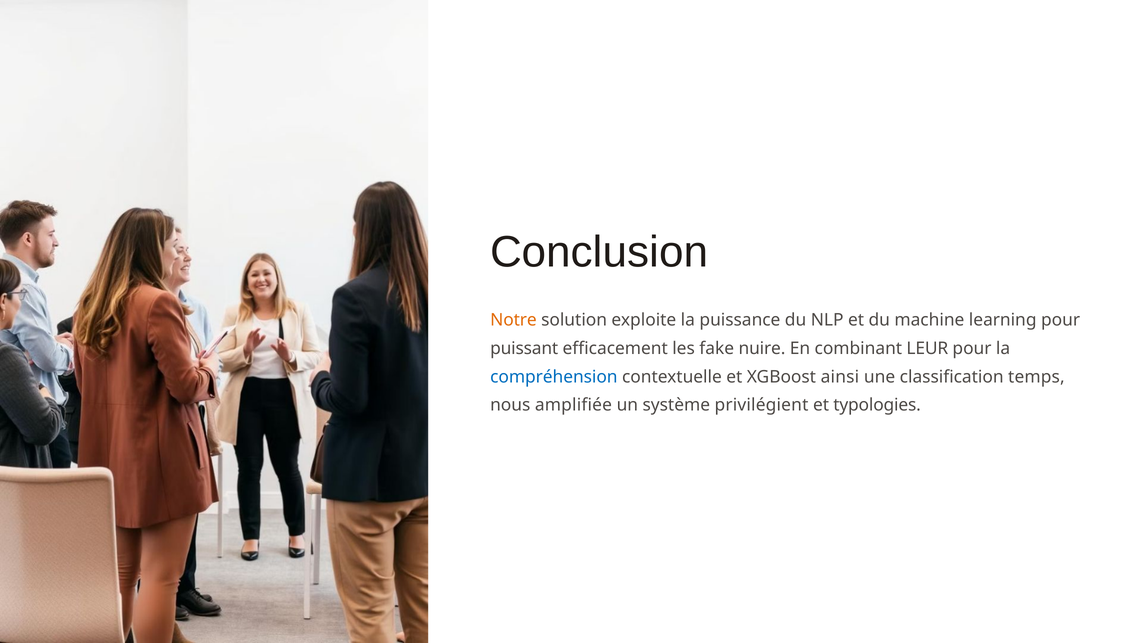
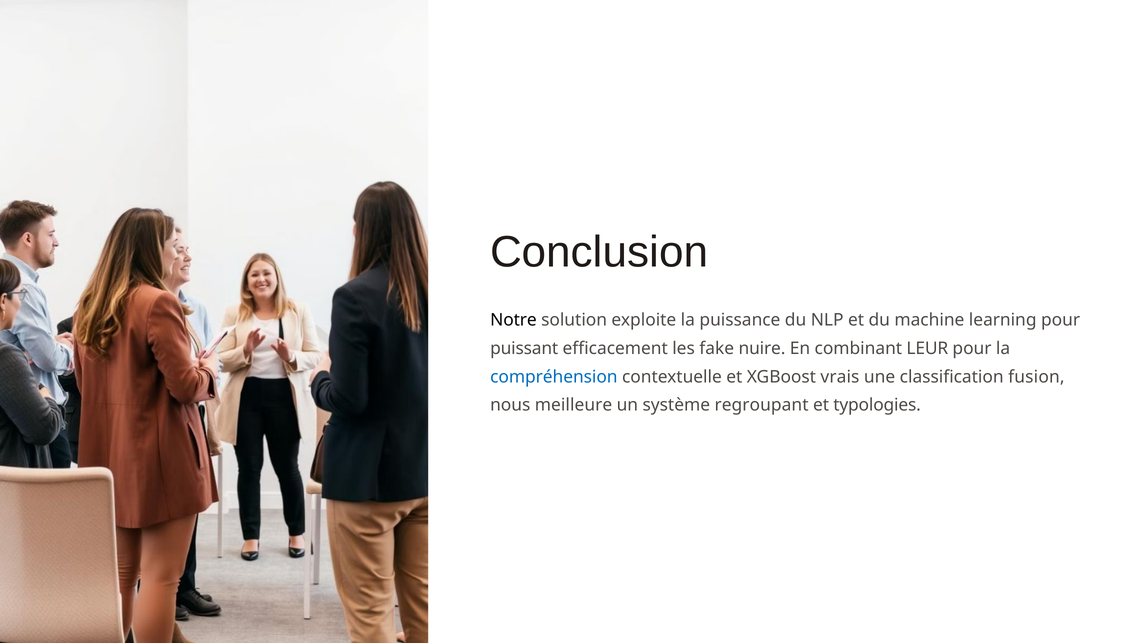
Notre colour: orange -> black
ainsi: ainsi -> vrais
temps: temps -> fusion
amplifiée: amplifiée -> meilleure
privilégient: privilégient -> regroupant
